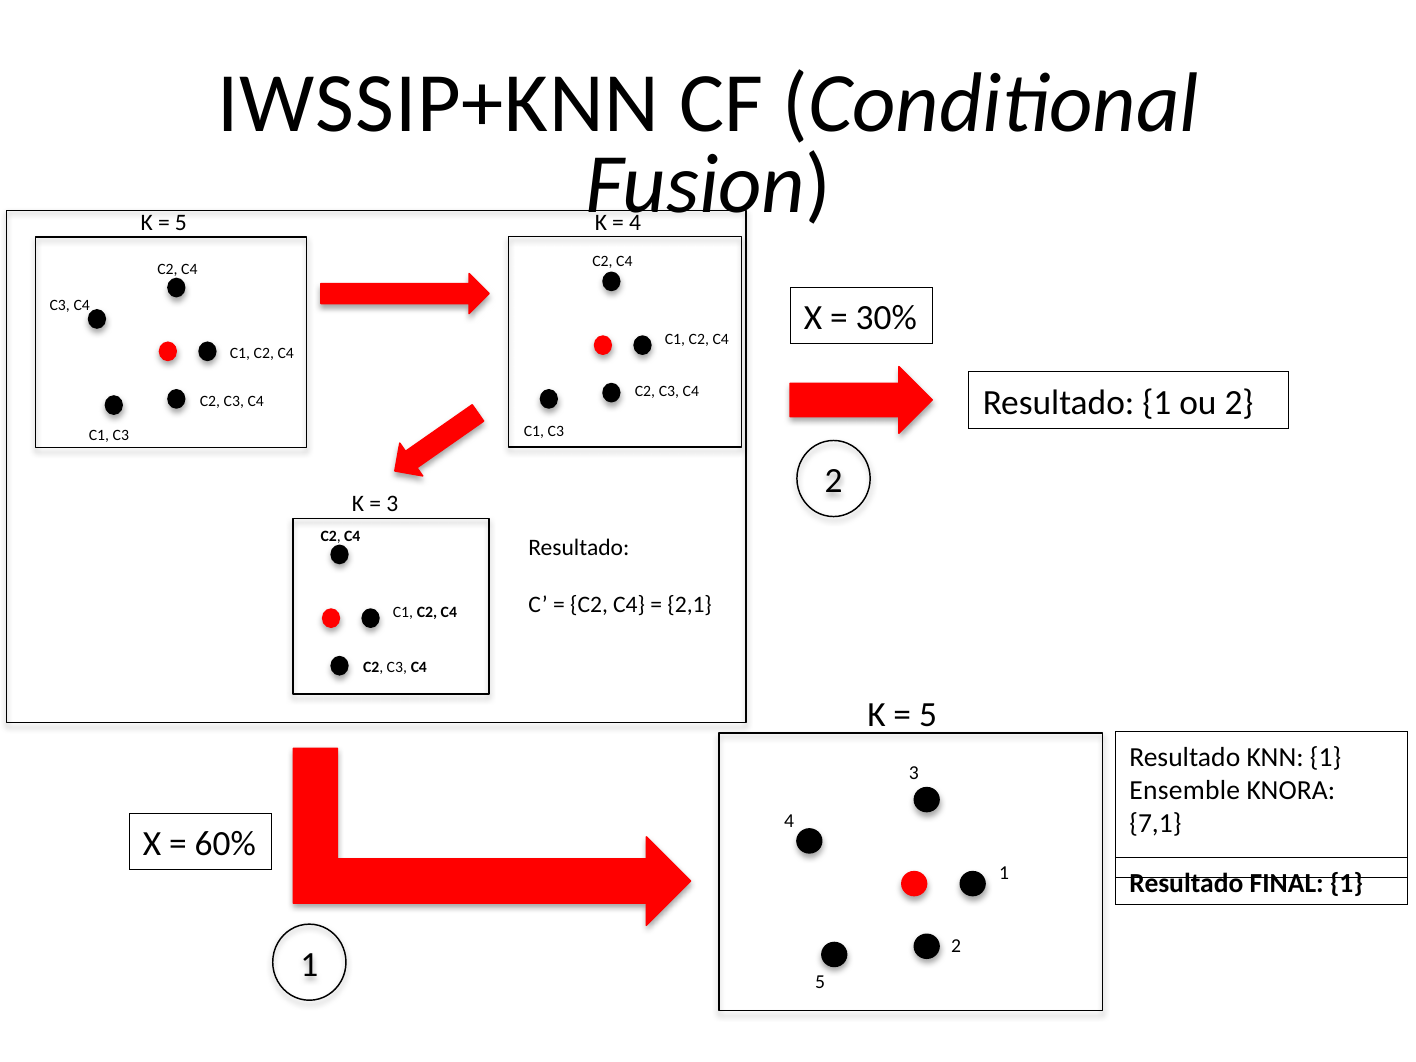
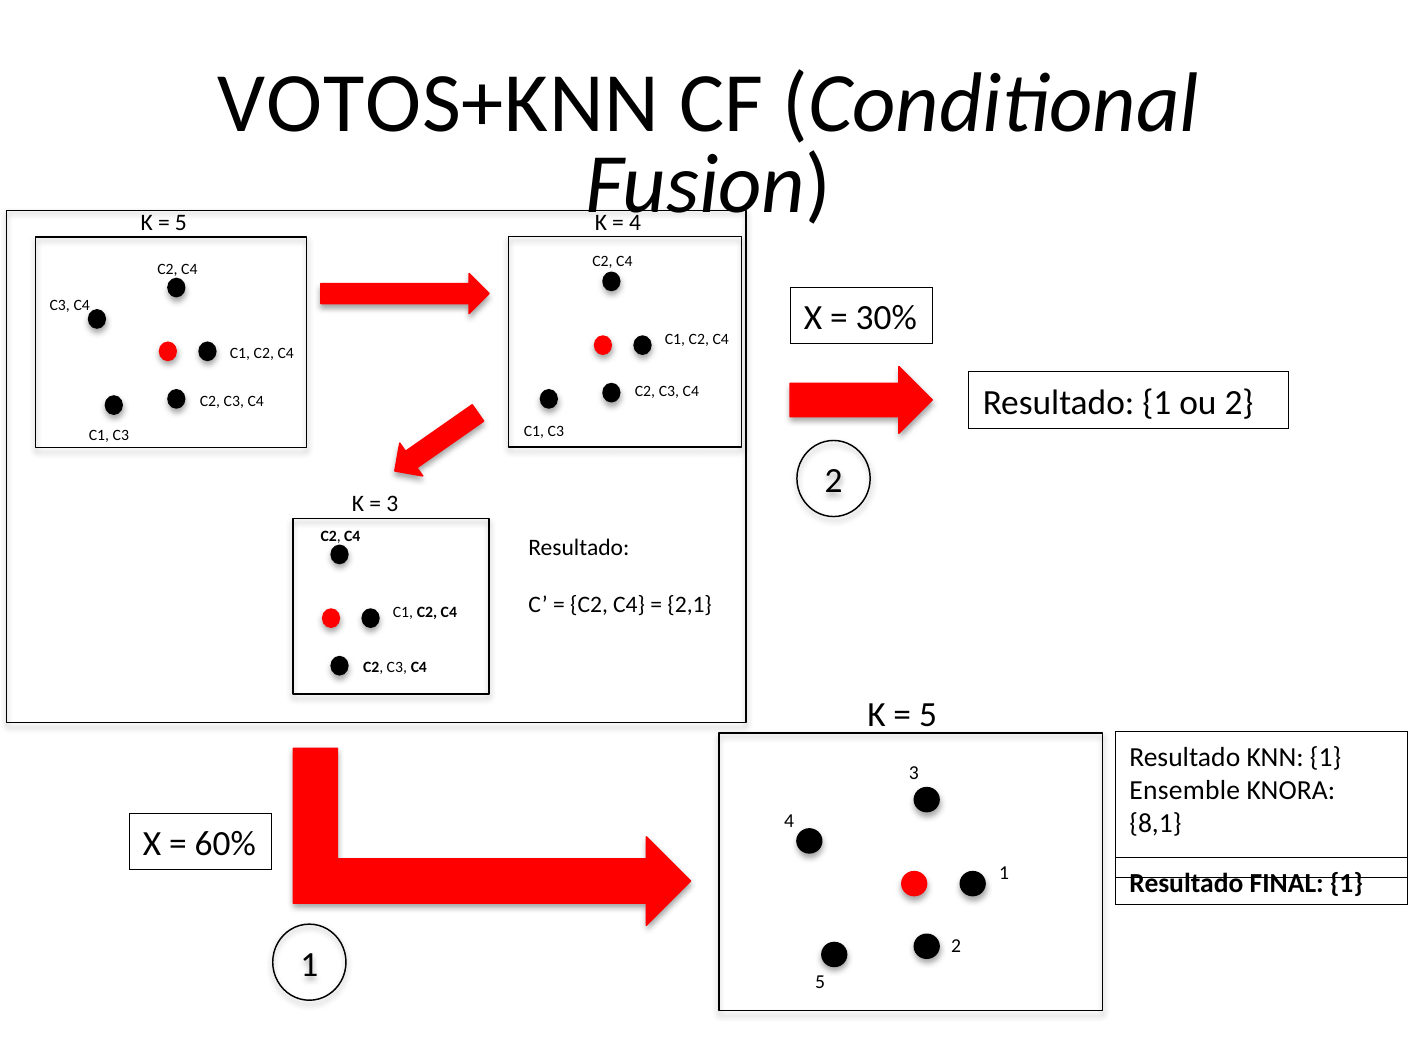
IWSSIP+KNN: IWSSIP+KNN -> VOTOS+KNN
7,1: 7,1 -> 8,1
